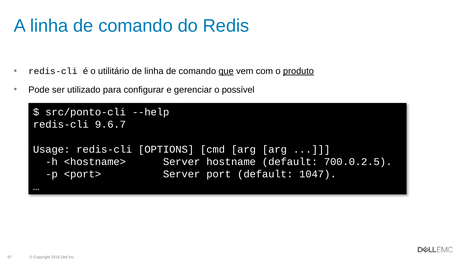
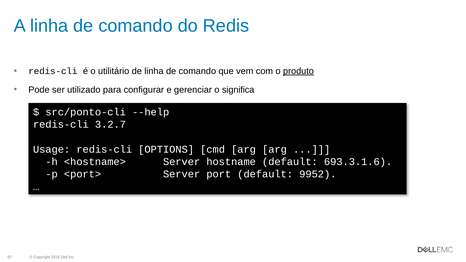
que underline: present -> none
possível: possível -> significa
9.6.7: 9.6.7 -> 3.2.7
700.0.2.5: 700.0.2.5 -> 693.3.1.6
1047: 1047 -> 9952
